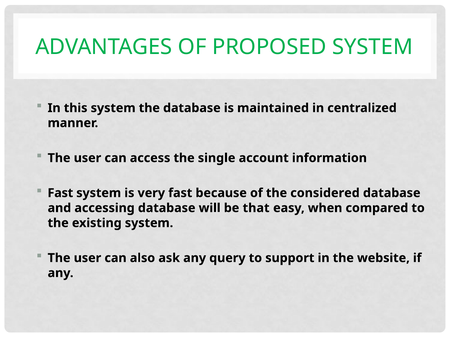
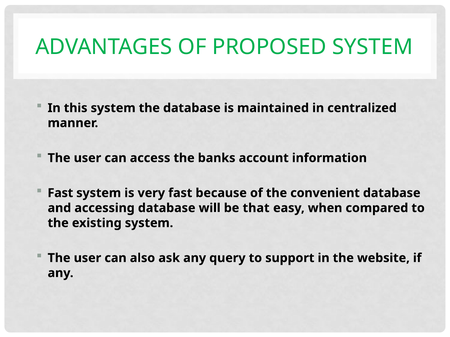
single: single -> banks
considered: considered -> convenient
